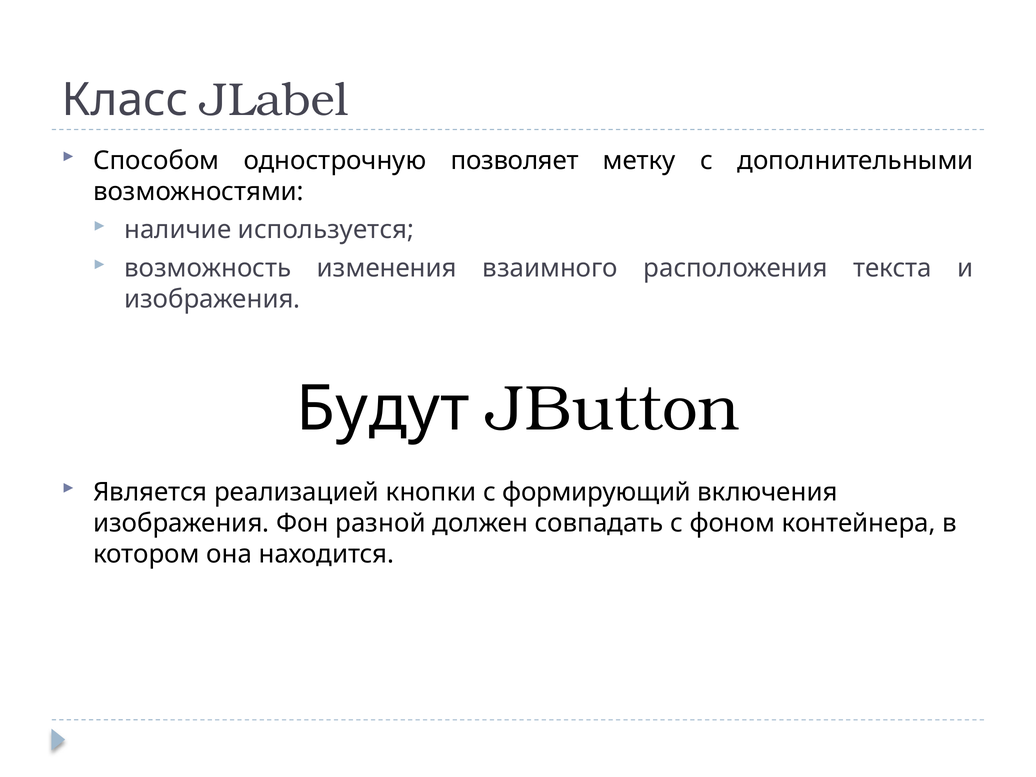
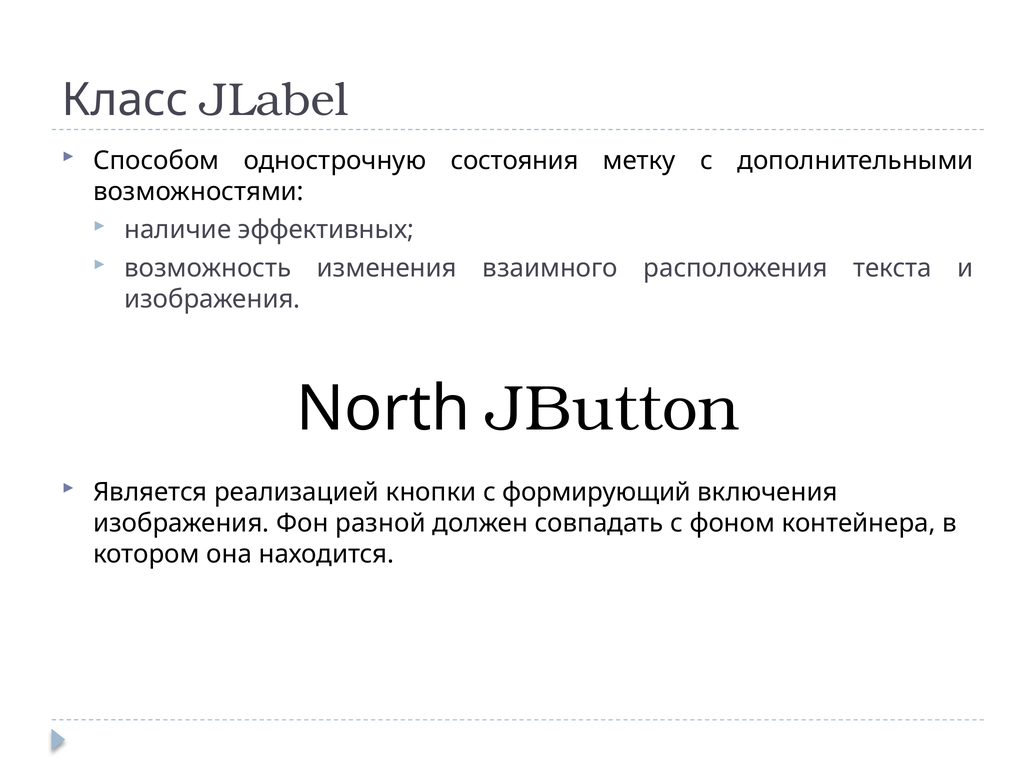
позволяет: позволяет -> состояния
используется: используется -> эффективных
Будут: Будут -> North
